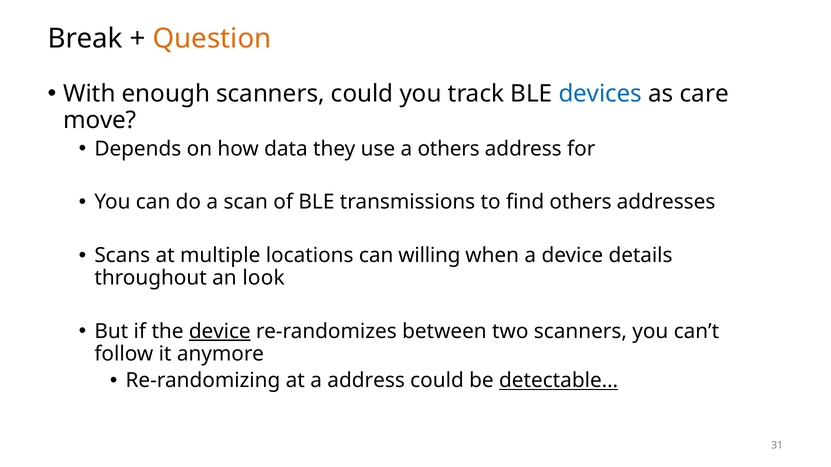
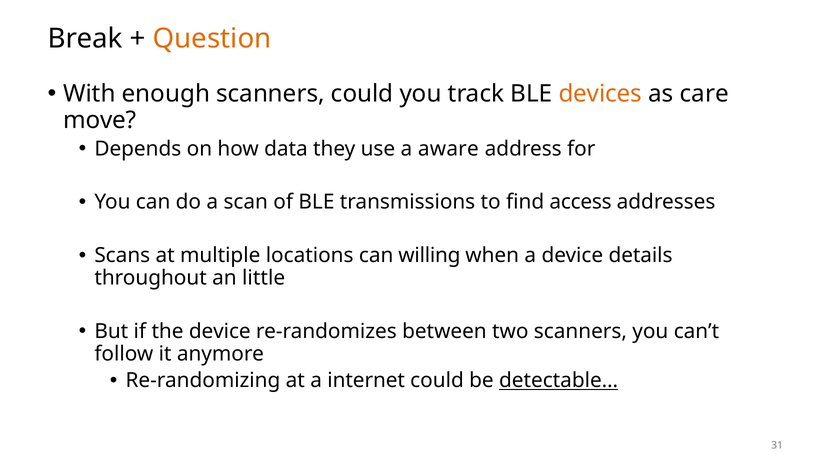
devices colour: blue -> orange
a others: others -> aware
find others: others -> access
look: look -> little
device at (220, 332) underline: present -> none
a address: address -> internet
